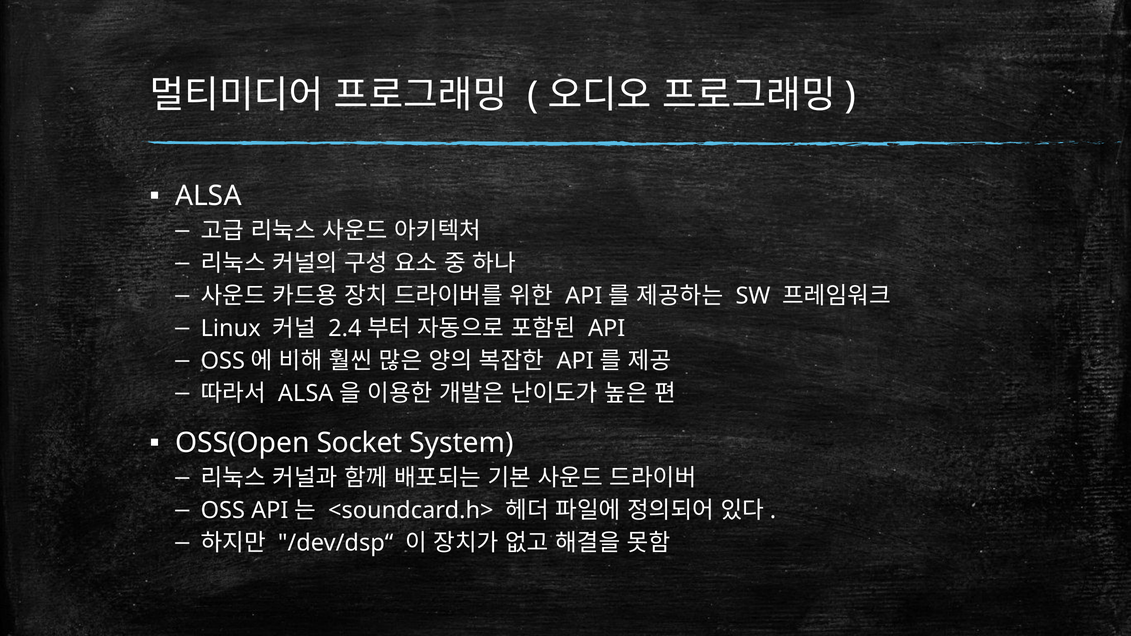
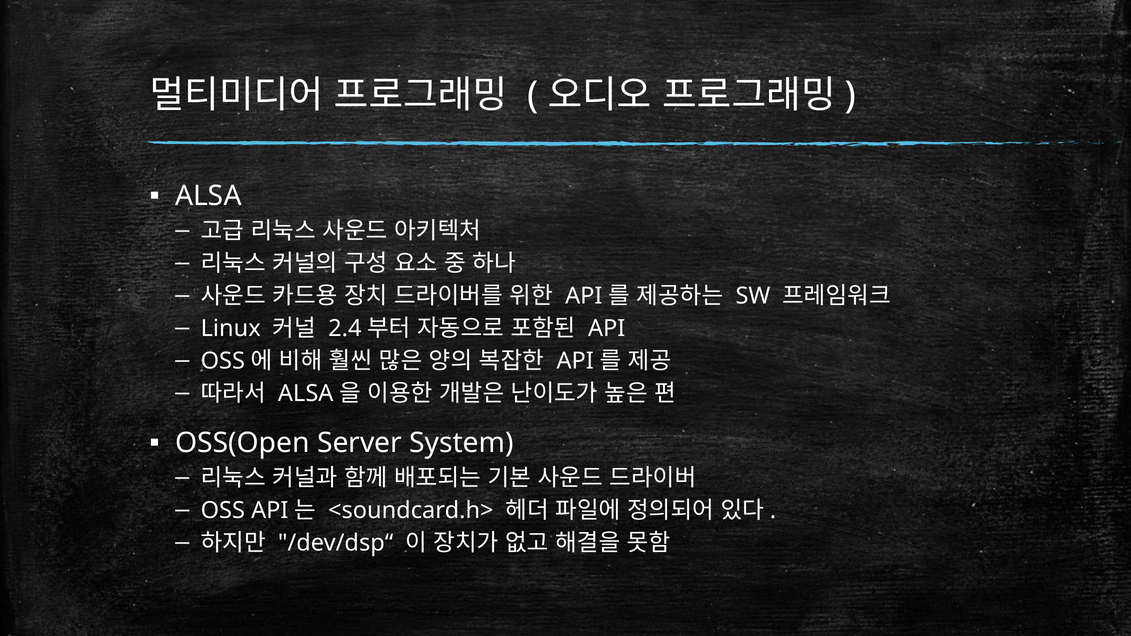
Socket: Socket -> Server
